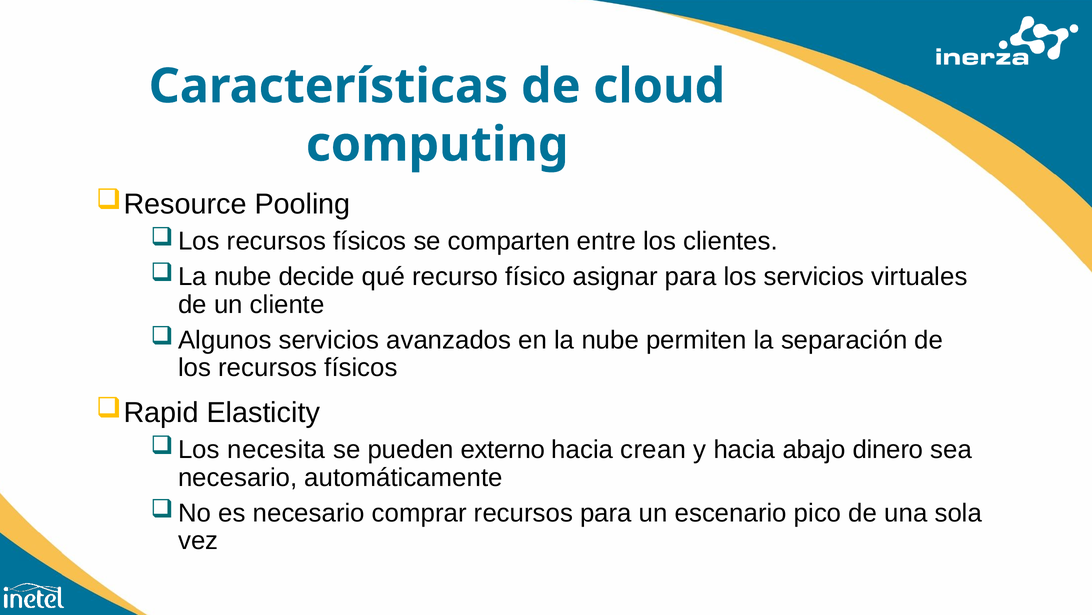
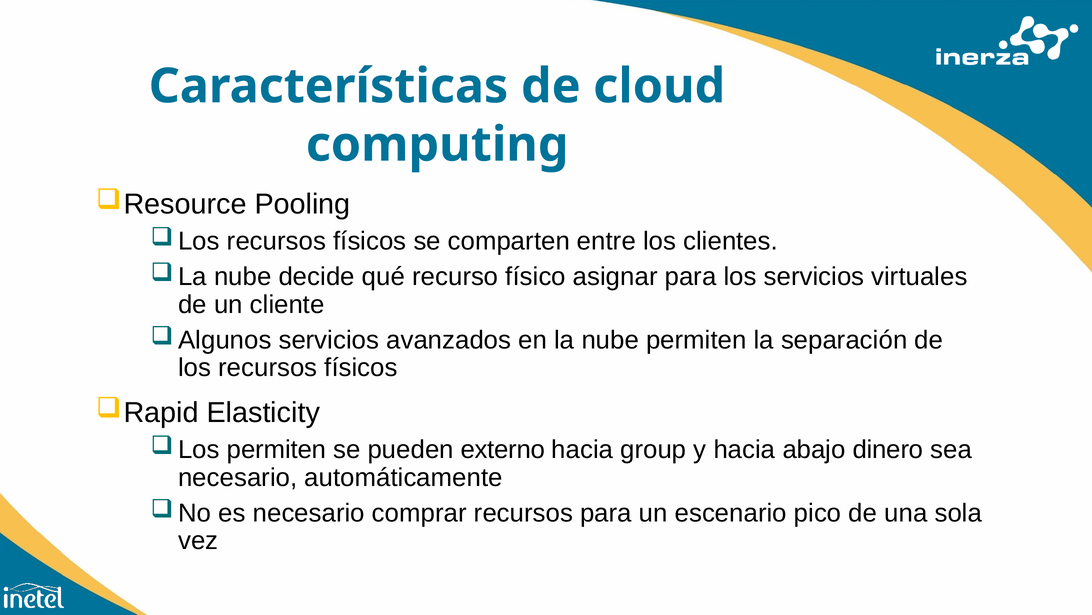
necesita at (276, 449): necesita -> permiten
crean: crean -> group
